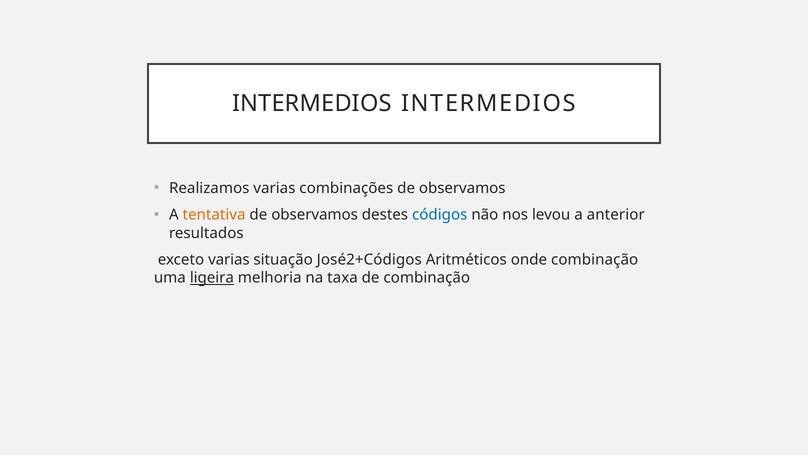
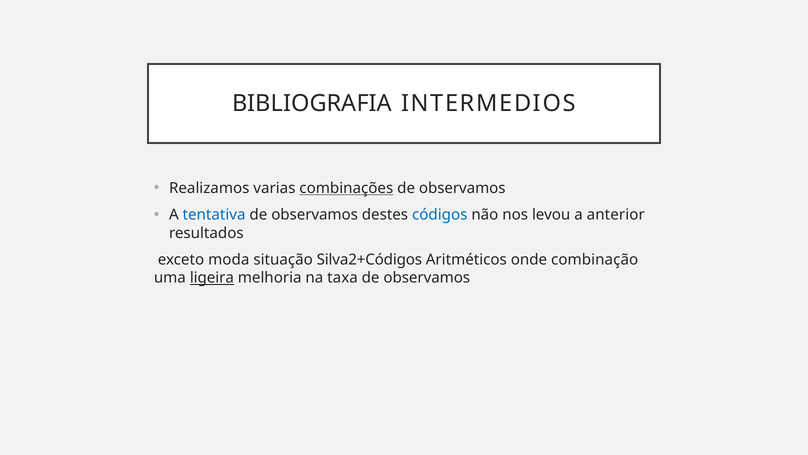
INTERMEDIOS at (312, 103): INTERMEDIOS -> BIBLIOGRAFIA
combinações underline: none -> present
tentativa colour: orange -> blue
exceto varias: varias -> moda
José2+Códigos: José2+Códigos -> Silva2+Códigos
taxa de combinação: combinação -> observamos
